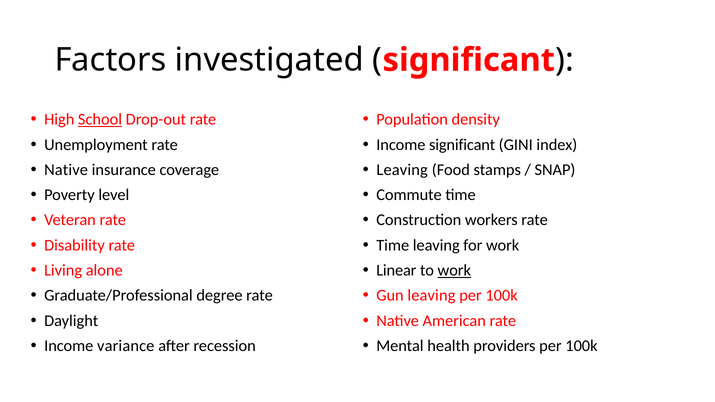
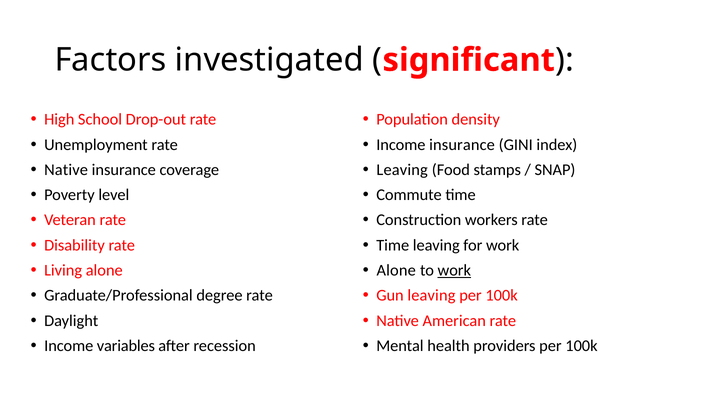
School underline: present -> none
Income significant: significant -> insurance
Linear at (396, 270): Linear -> Alone
variance: variance -> variables
